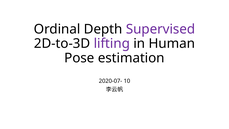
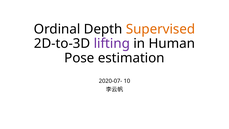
Supervised colour: purple -> orange
